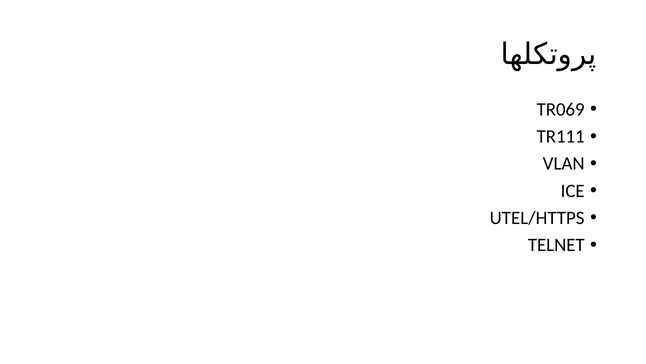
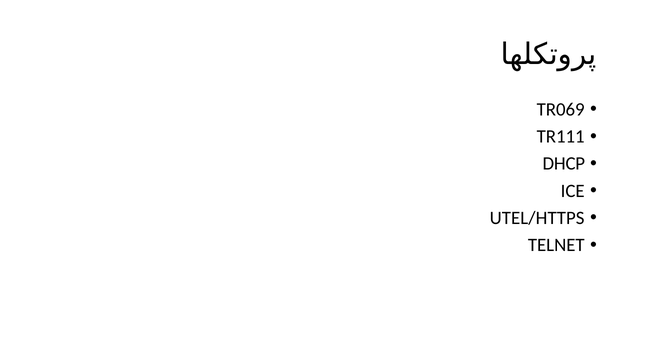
VLAN: VLAN -> DHCP
